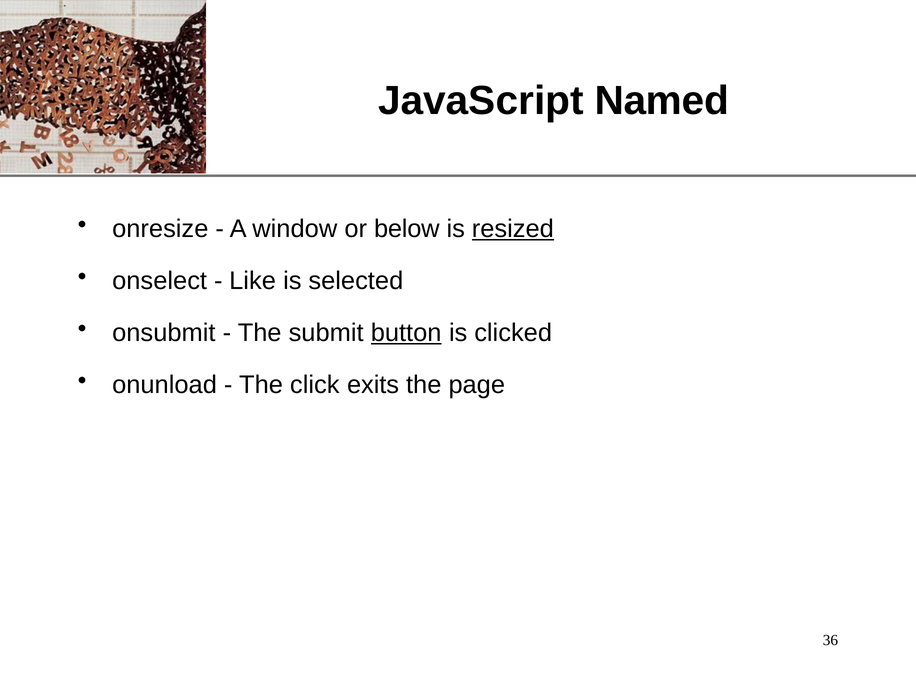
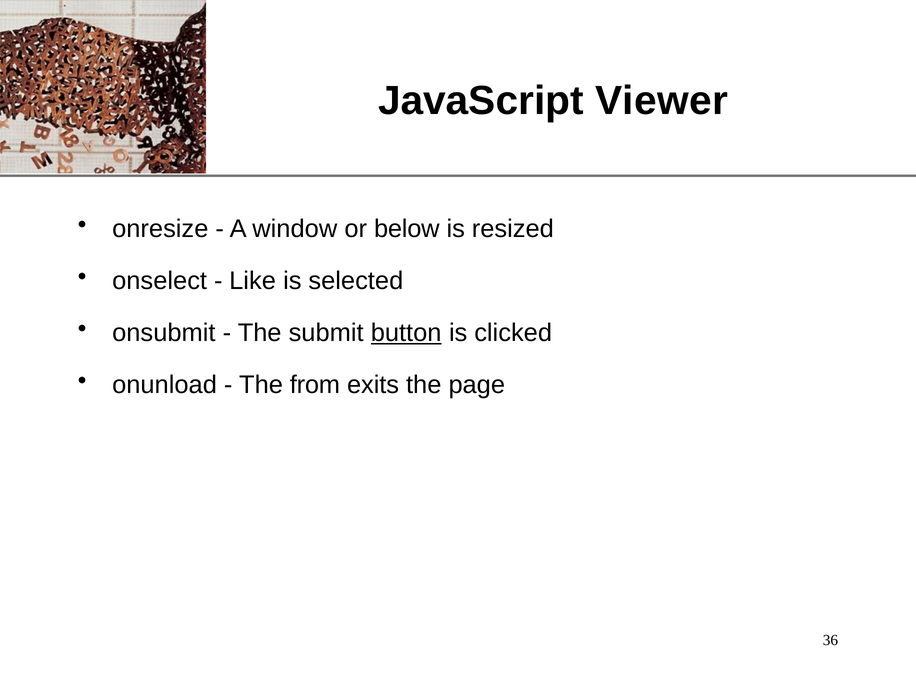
Named: Named -> Viewer
resized underline: present -> none
click: click -> from
